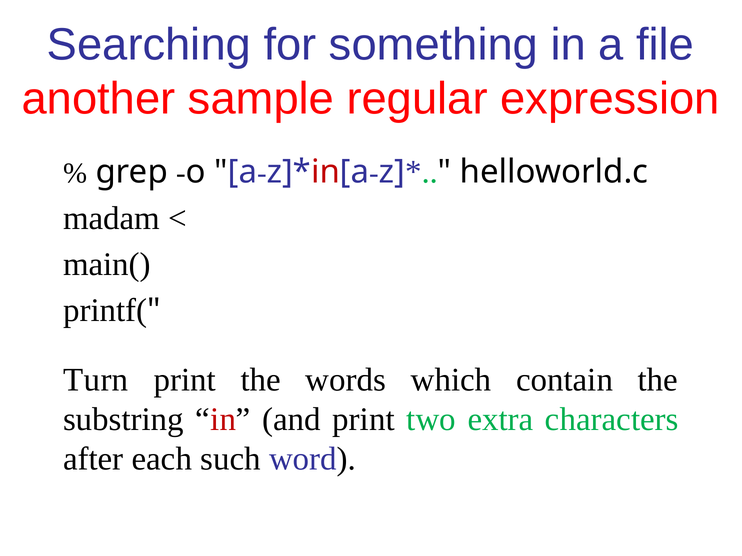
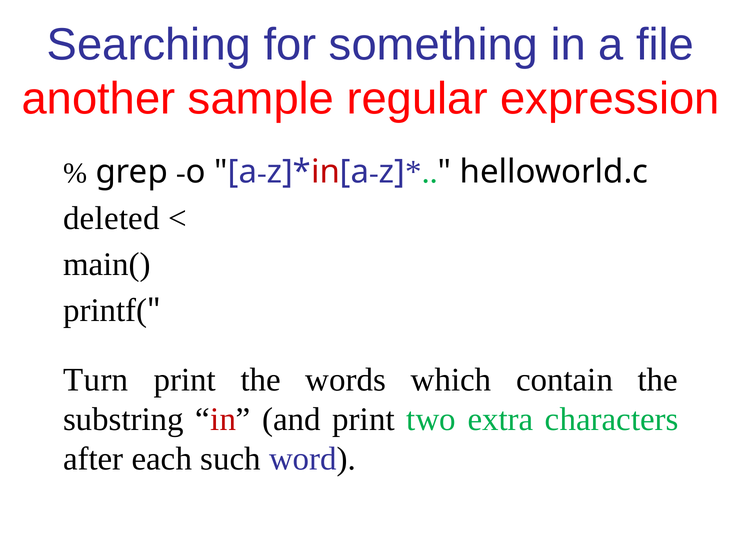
madam: madam -> deleted
